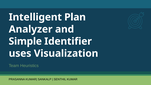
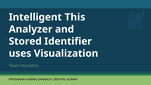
Plan: Plan -> This
Simple: Simple -> Stored
